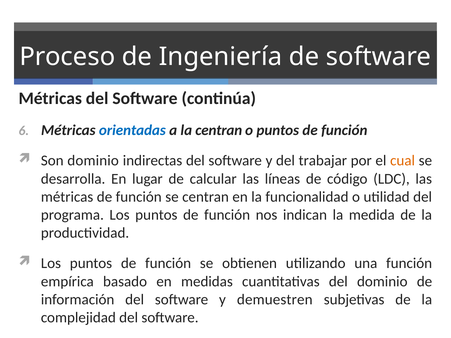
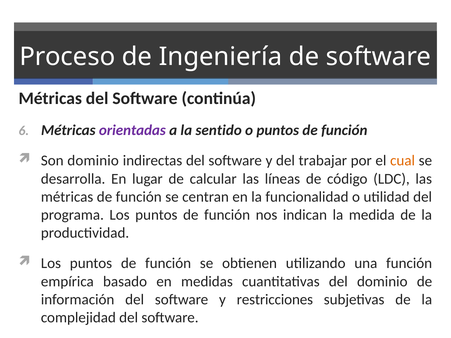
orientadas colour: blue -> purple
la centran: centran -> sentido
demuestren: demuestren -> restricciones
